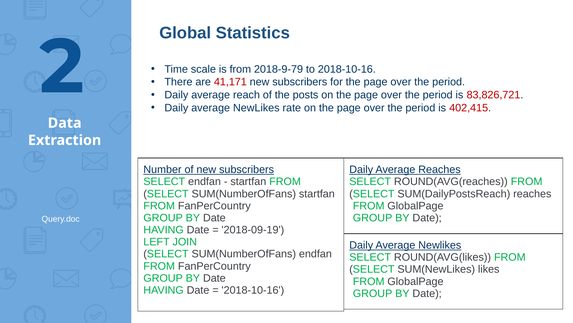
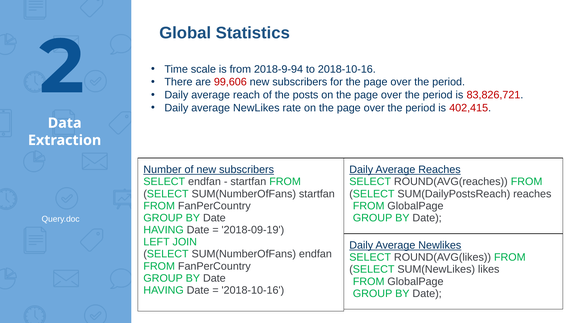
2018-9-79: 2018-9-79 -> 2018-9-94
41,171: 41,171 -> 99,606
